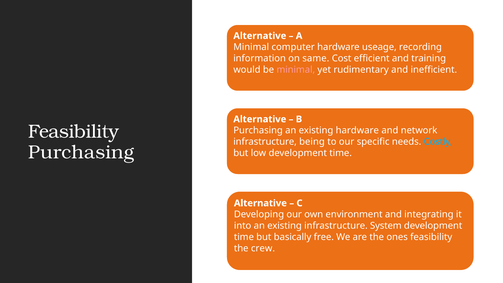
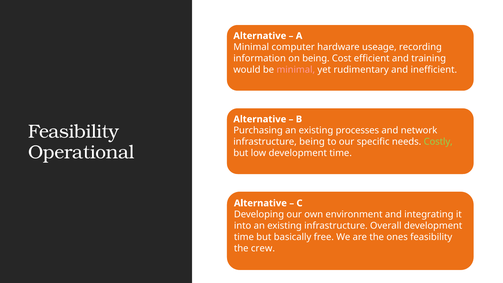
on same: same -> being
existing hardware: hardware -> processes
Costly colour: light blue -> light green
Purchasing at (81, 152): Purchasing -> Operational
System: System -> Overall
